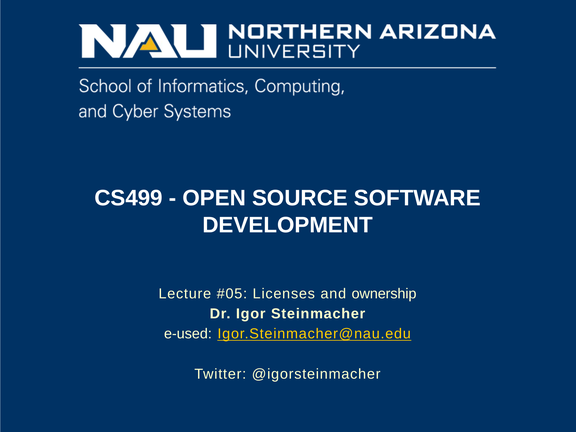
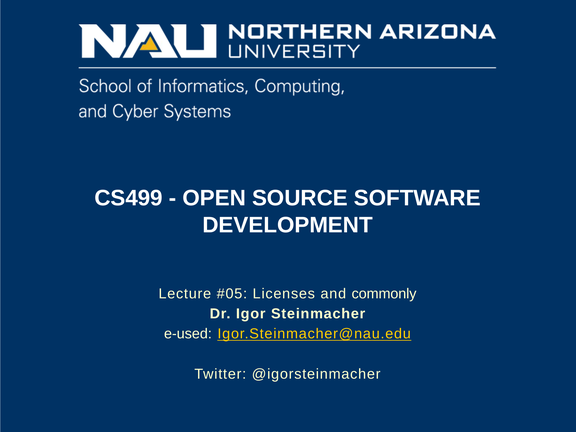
ownership: ownership -> commonly
